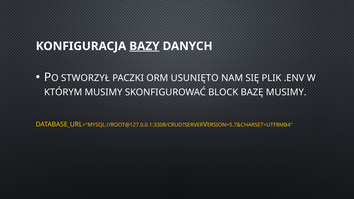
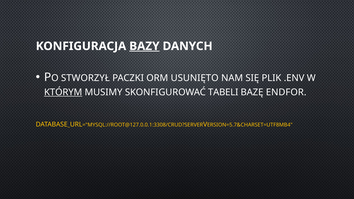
KTÓRYM underline: none -> present
BLOCK: BLOCK -> TABELI
BAZĘ MUSIMY: MUSIMY -> ENDFOR
